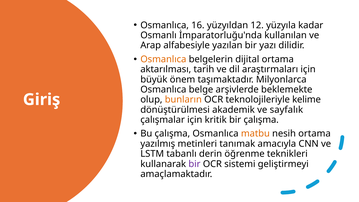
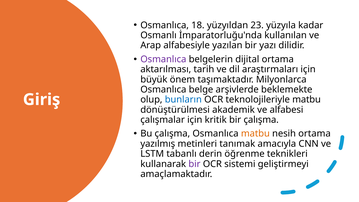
16: 16 -> 18
12: 12 -> 23
Osmanlıca at (163, 59) colour: orange -> purple
bunların colour: orange -> blue
teknolojileriyle kelime: kelime -> matbu
sayfalık: sayfalık -> alfabesi
